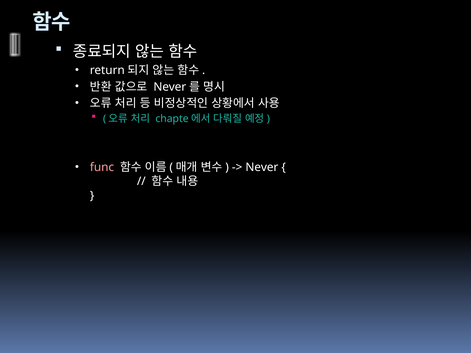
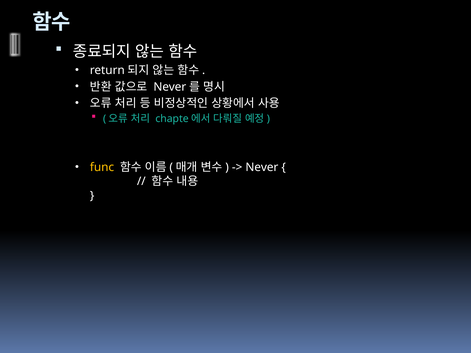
func colour: pink -> yellow
